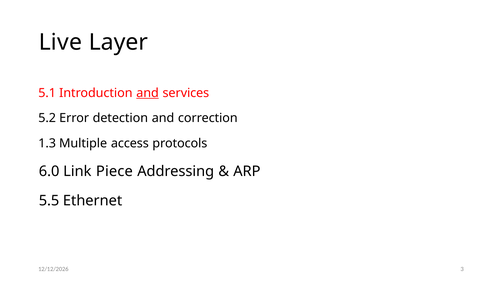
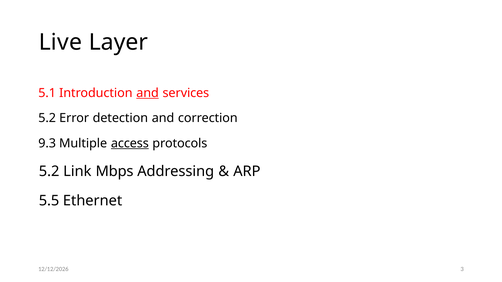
1.3: 1.3 -> 9.3
access underline: none -> present
6.0 at (49, 172): 6.0 -> 5.2
Piece: Piece -> Mbps
